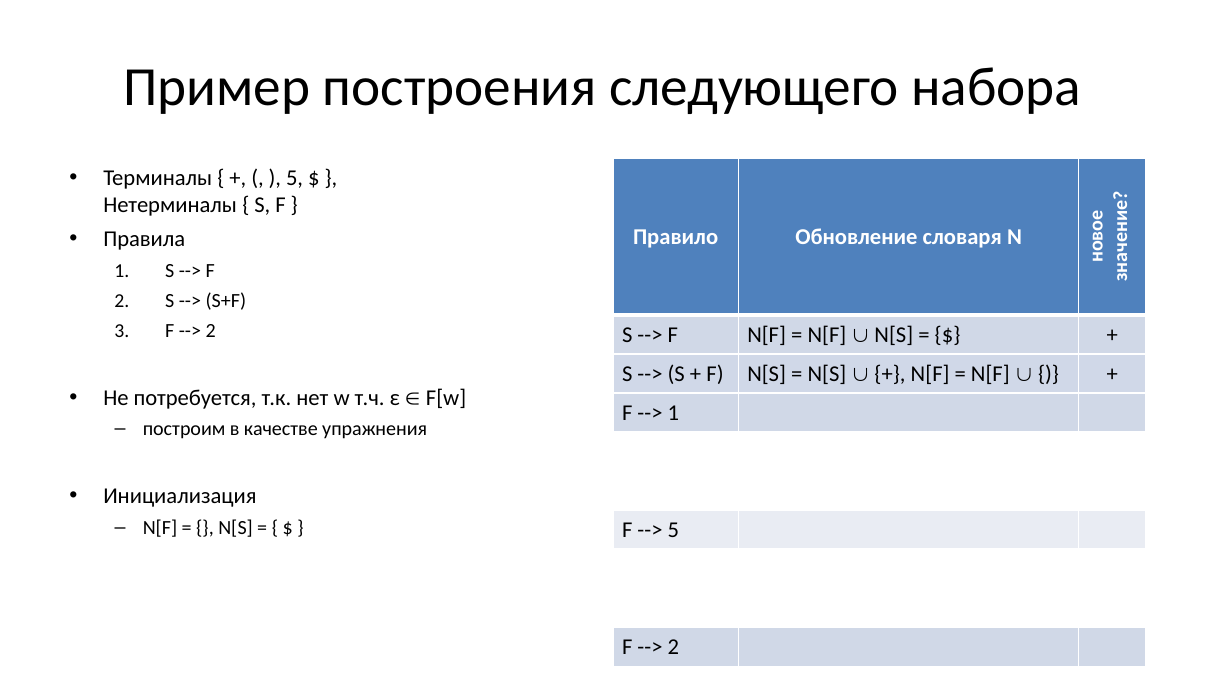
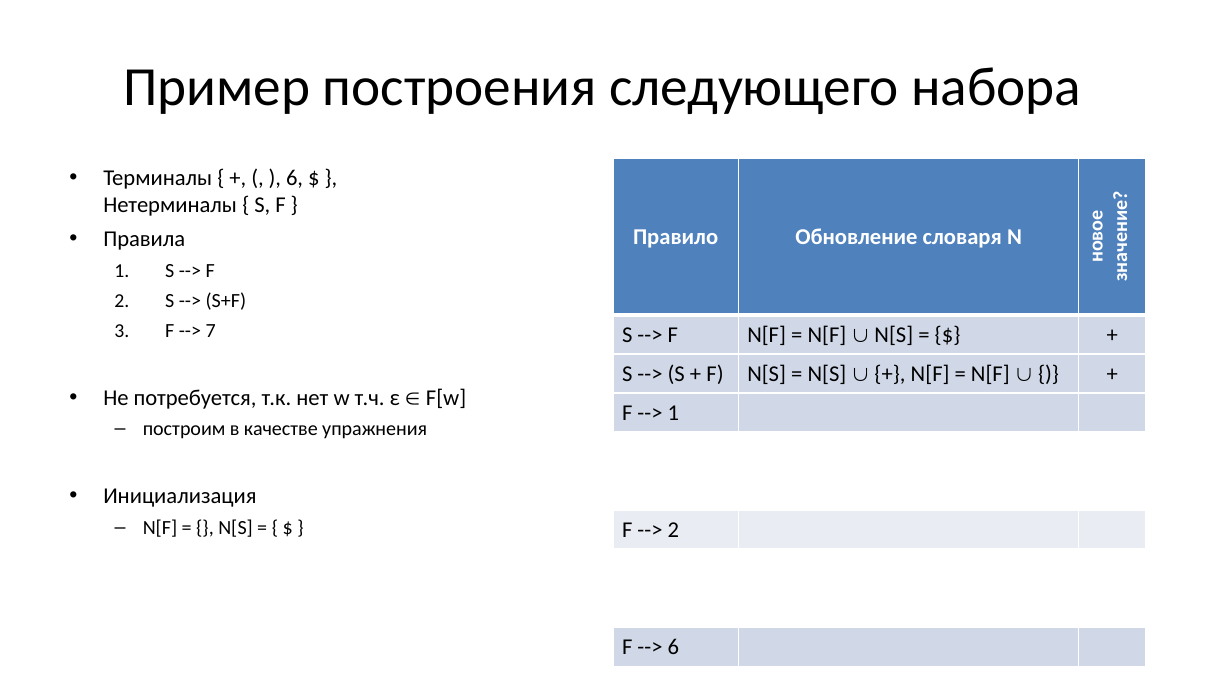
5 at (295, 178): 5 -> 6
2 at (211, 331): 2 -> 7
5 at (673, 530): 5 -> 2
2 at (673, 647): 2 -> 6
